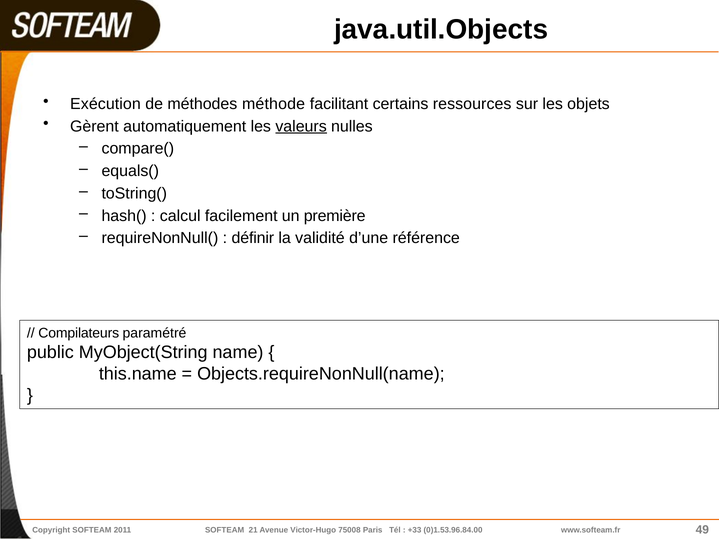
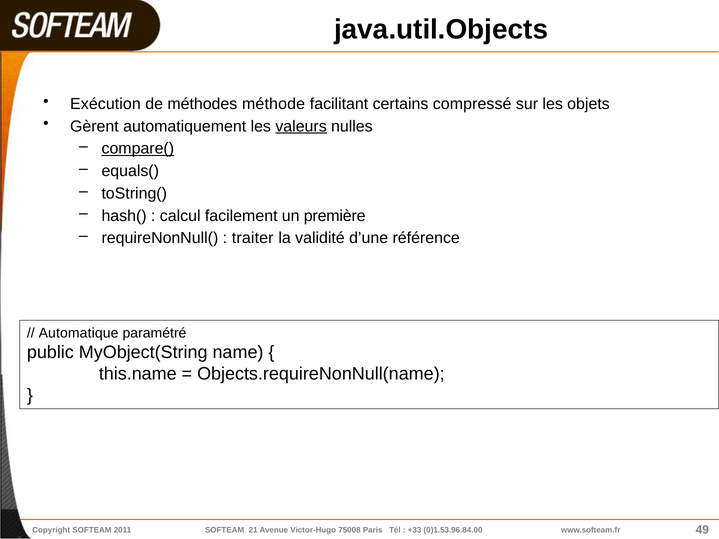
ressources: ressources -> compressé
compare( underline: none -> present
définir: définir -> traiter
Compilateurs: Compilateurs -> Automatique
